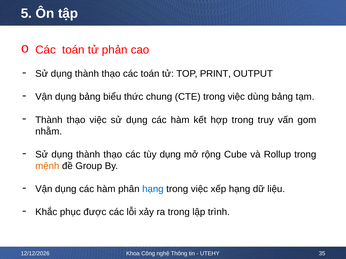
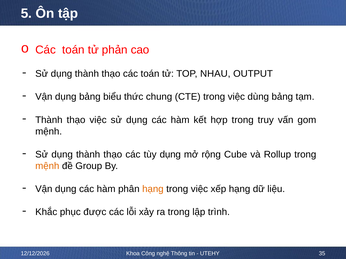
PRINT: PRINT -> NHAU
nhằm at (49, 132): nhằm -> mệnh
hạng at (153, 189) colour: blue -> orange
